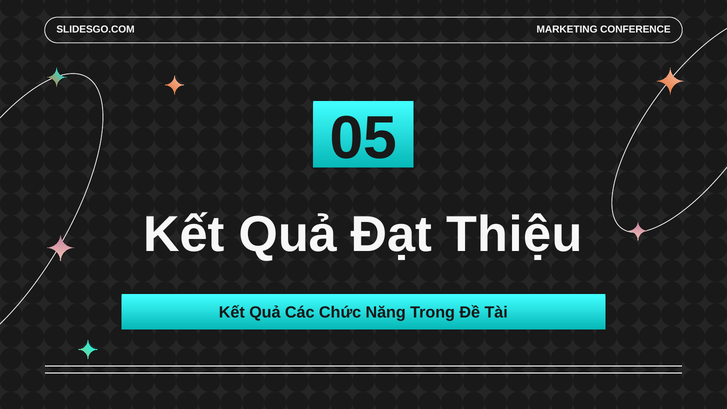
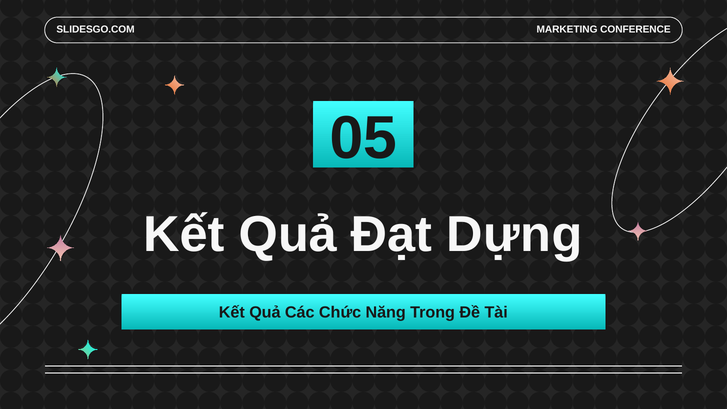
Thiệu: Thiệu -> Dựng
